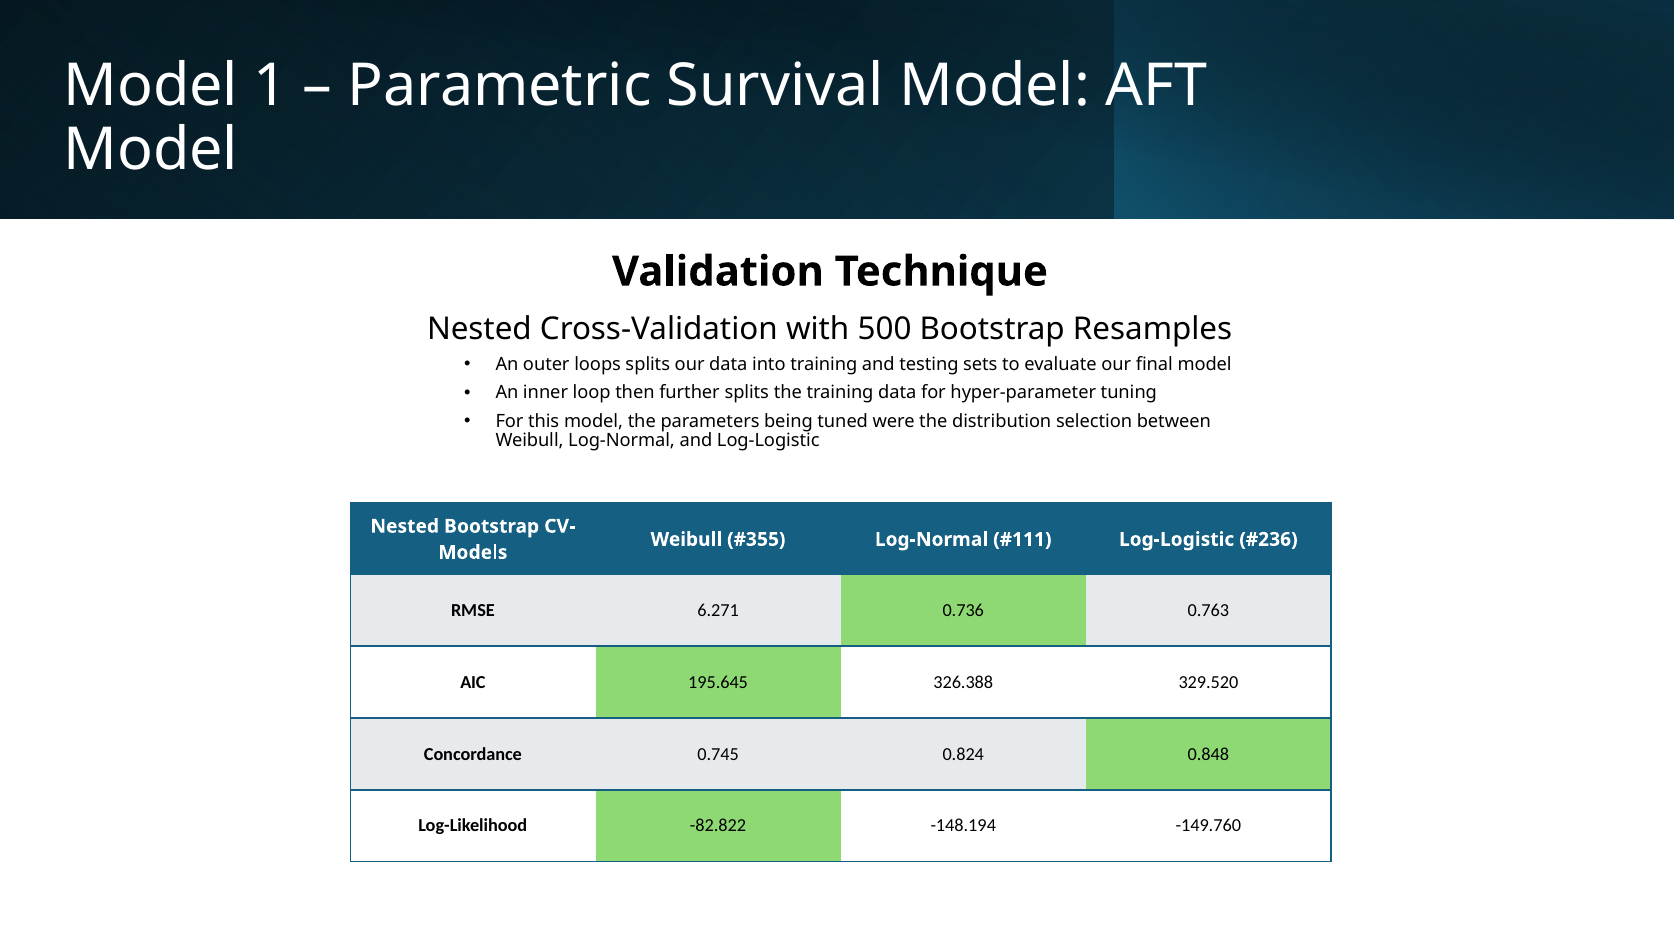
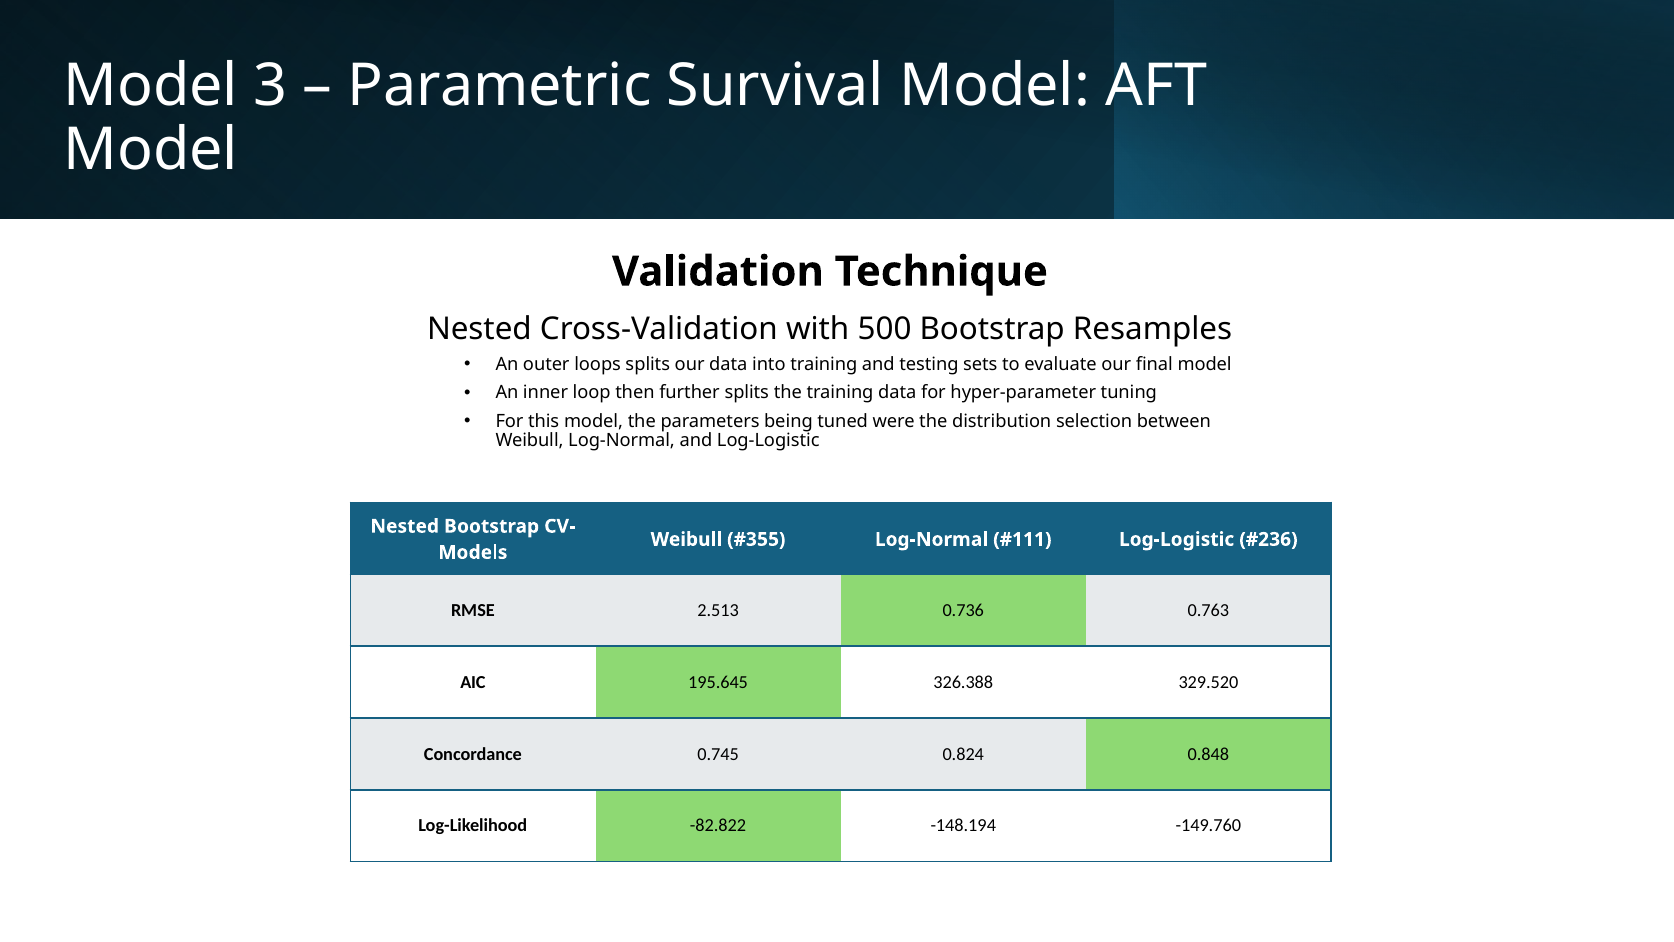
1: 1 -> 3
6.271: 6.271 -> 2.513
